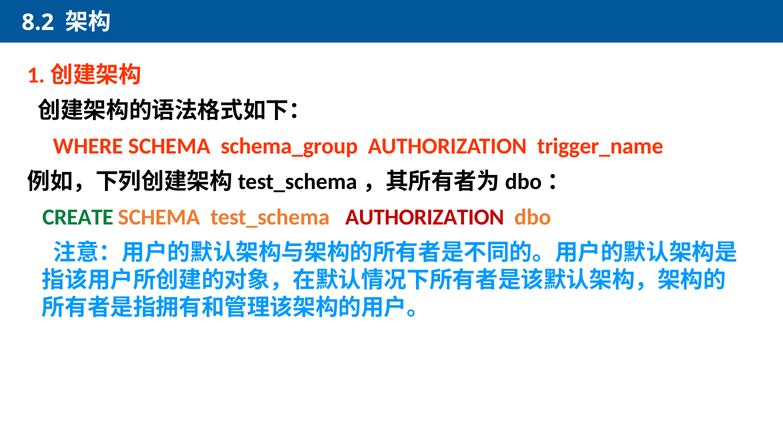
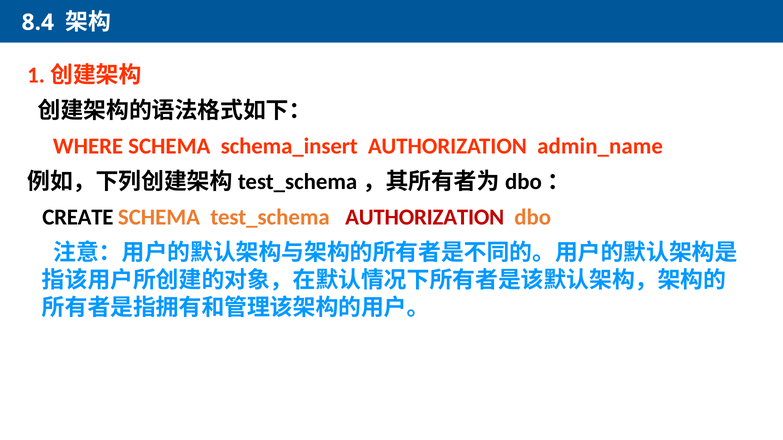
8.2: 8.2 -> 8.4
schema_group: schema_group -> schema_insert
trigger_name: trigger_name -> admin_name
CREATE colour: green -> black
